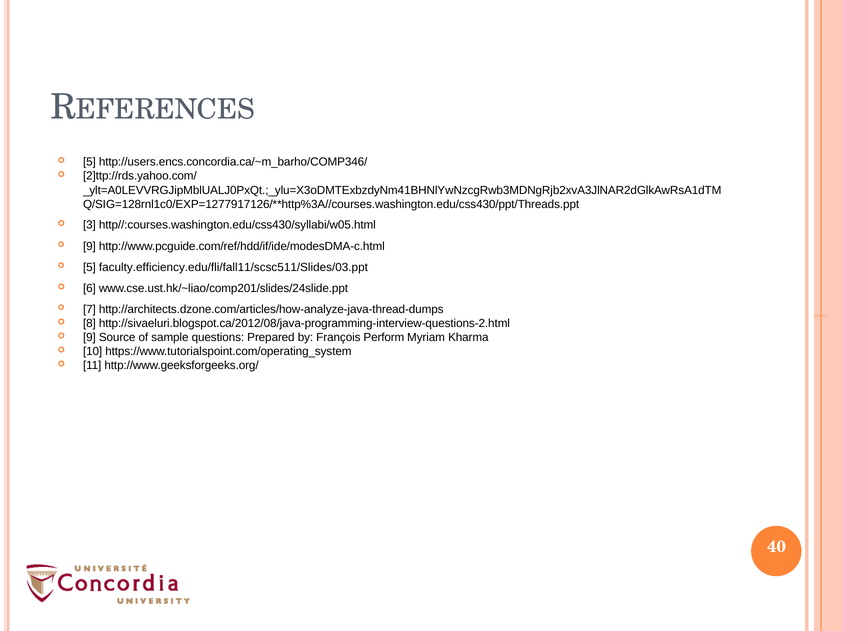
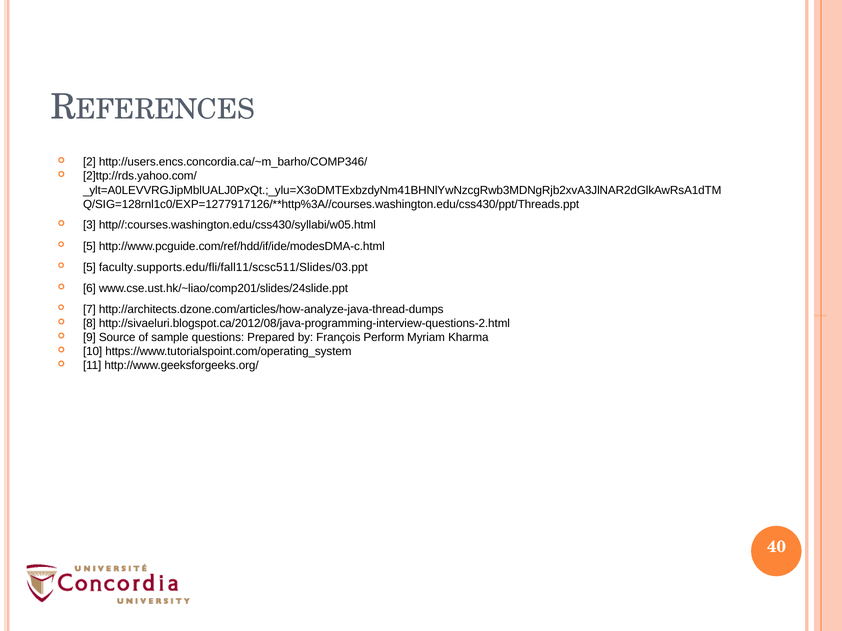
5 at (89, 162): 5 -> 2
9 at (89, 246): 9 -> 5
faculty.efficiency.edu/fli/fall11/scsc511/Slides/03.ppt: faculty.efficiency.edu/fli/fall11/scsc511/Slides/03.ppt -> faculty.supports.edu/fli/fall11/scsc511/Slides/03.ppt
